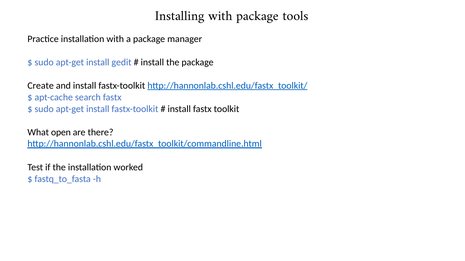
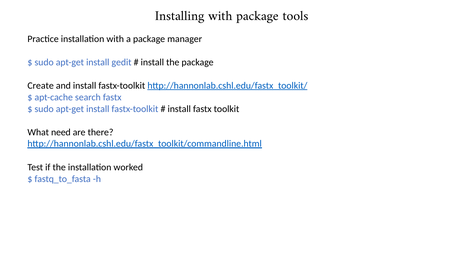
open: open -> need
